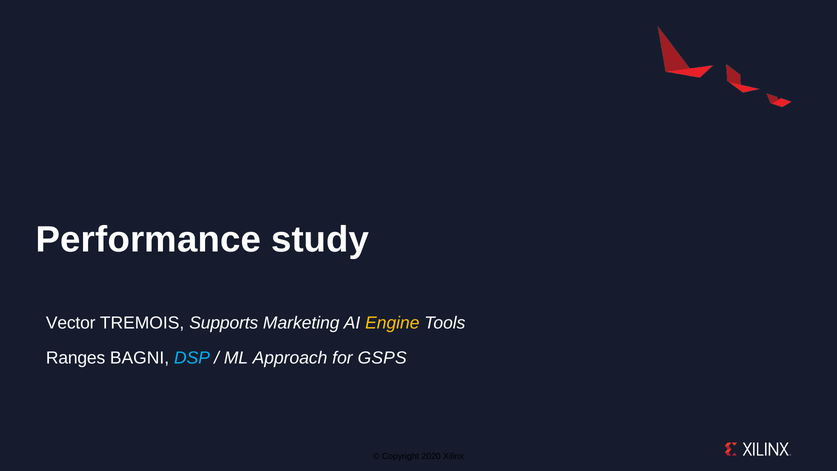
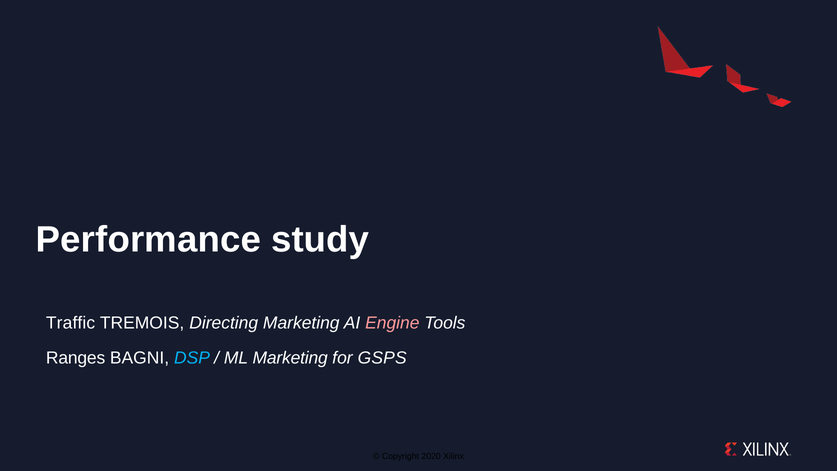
Vector: Vector -> Traffic
Supports: Supports -> Directing
Engine colour: yellow -> pink
ML Approach: Approach -> Marketing
